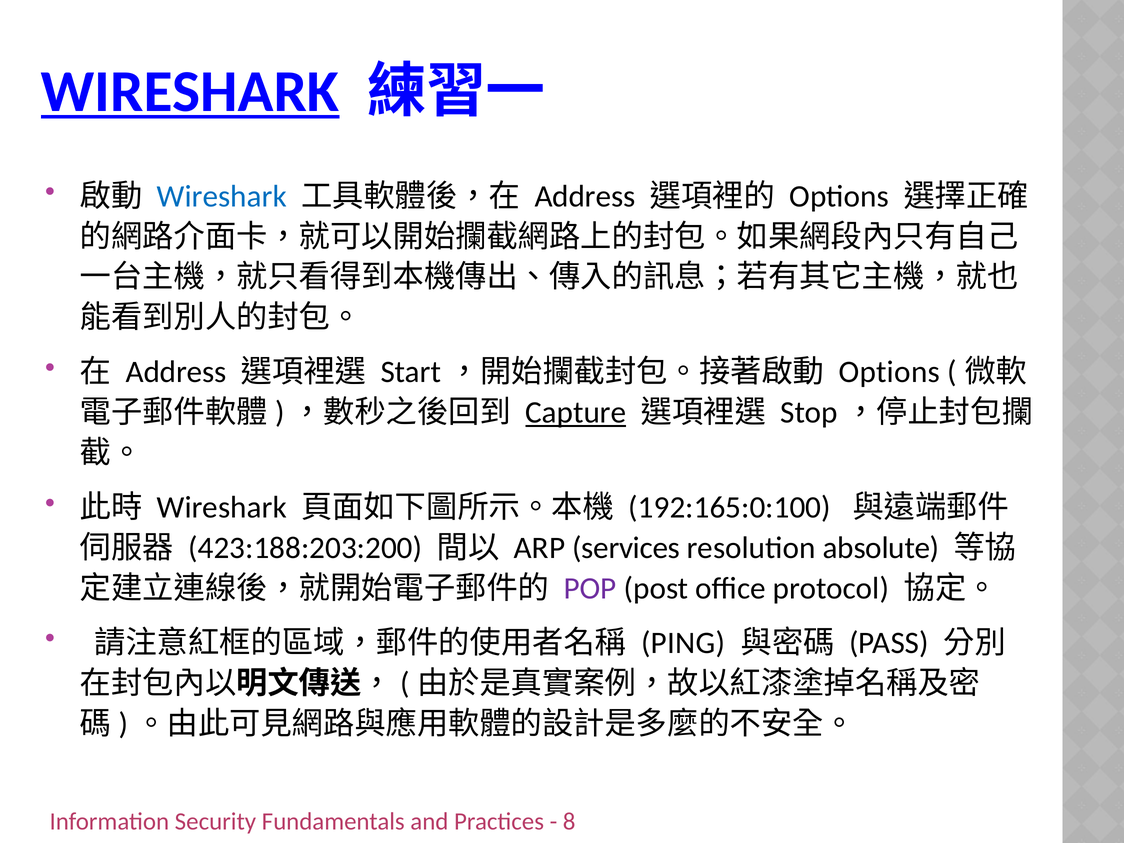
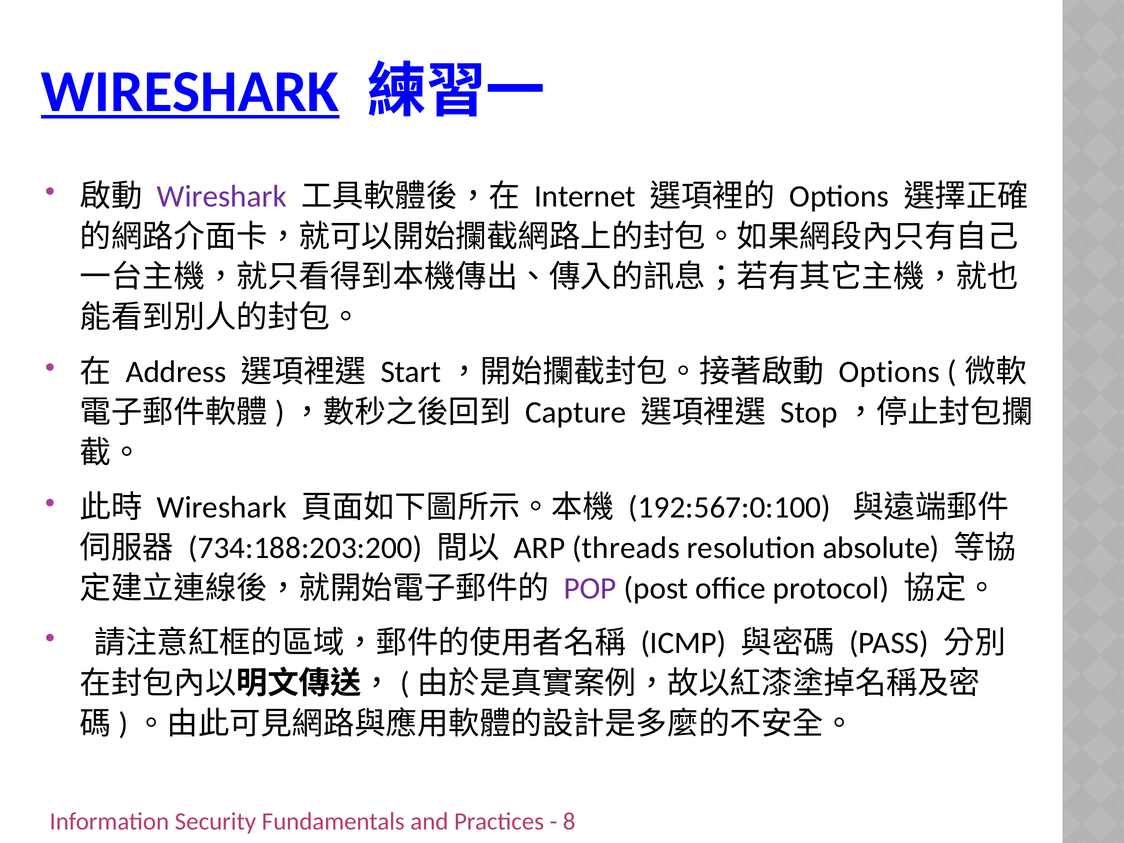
Wireshark at (222, 196) colour: blue -> purple
Address at (585, 196): Address -> Internet
Capture underline: present -> none
192:165:0:100: 192:165:0:100 -> 192:567:0:100
423:188:203:200: 423:188:203:200 -> 734:188:203:200
services: services -> threads
PING: PING -> ICMP
